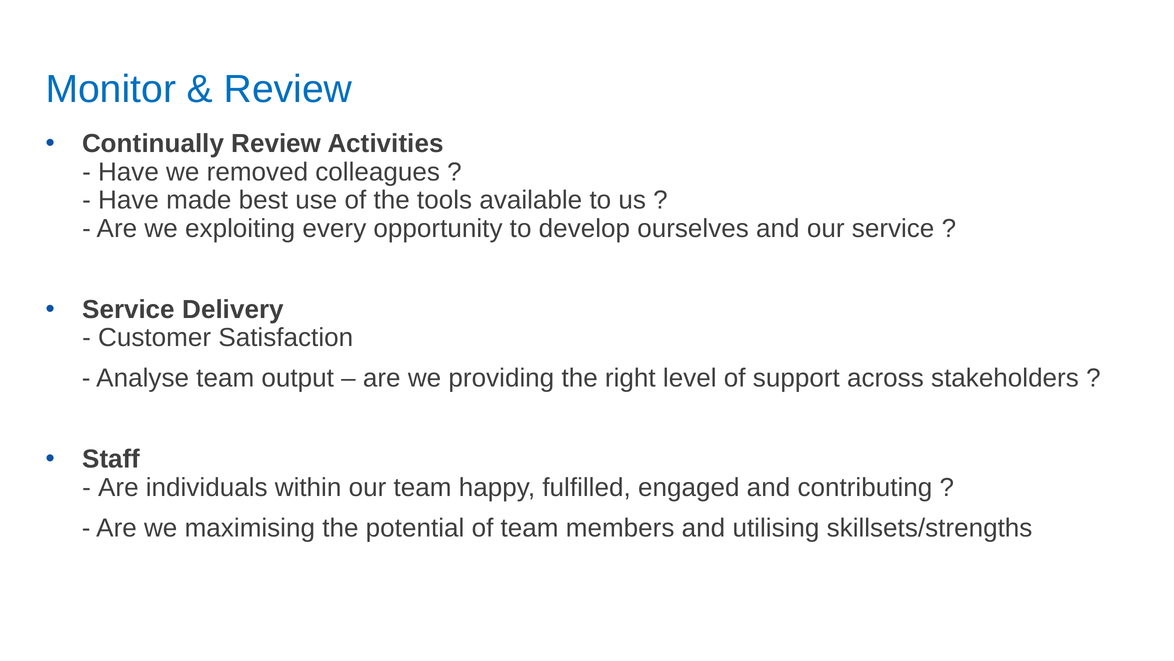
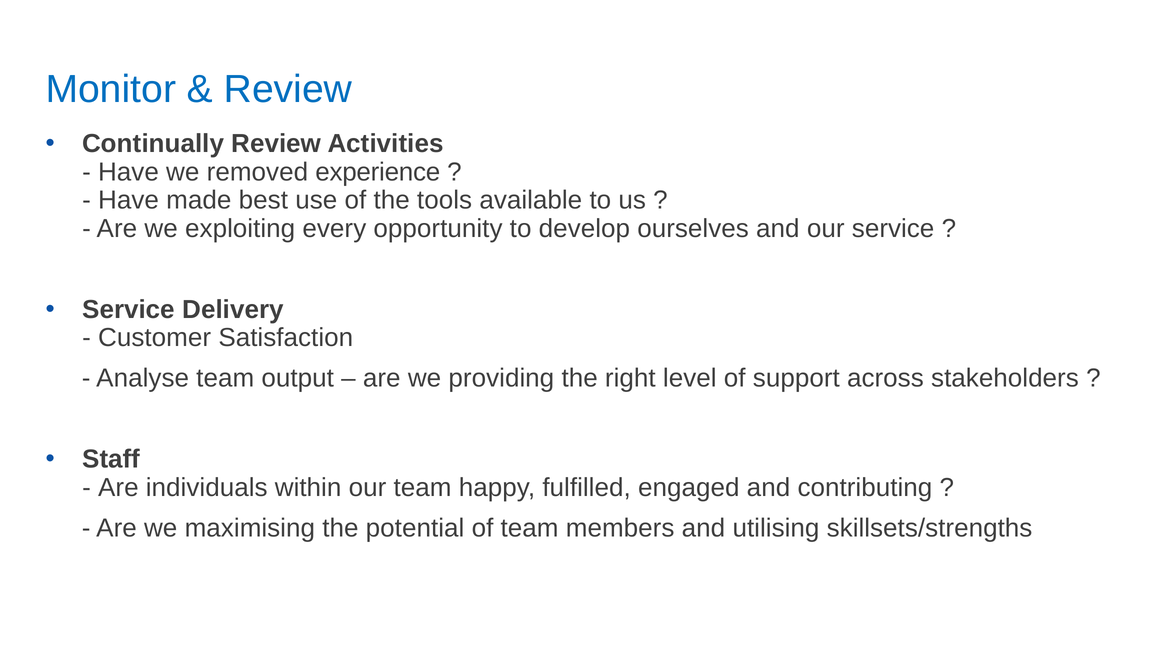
colleagues: colleagues -> experience
